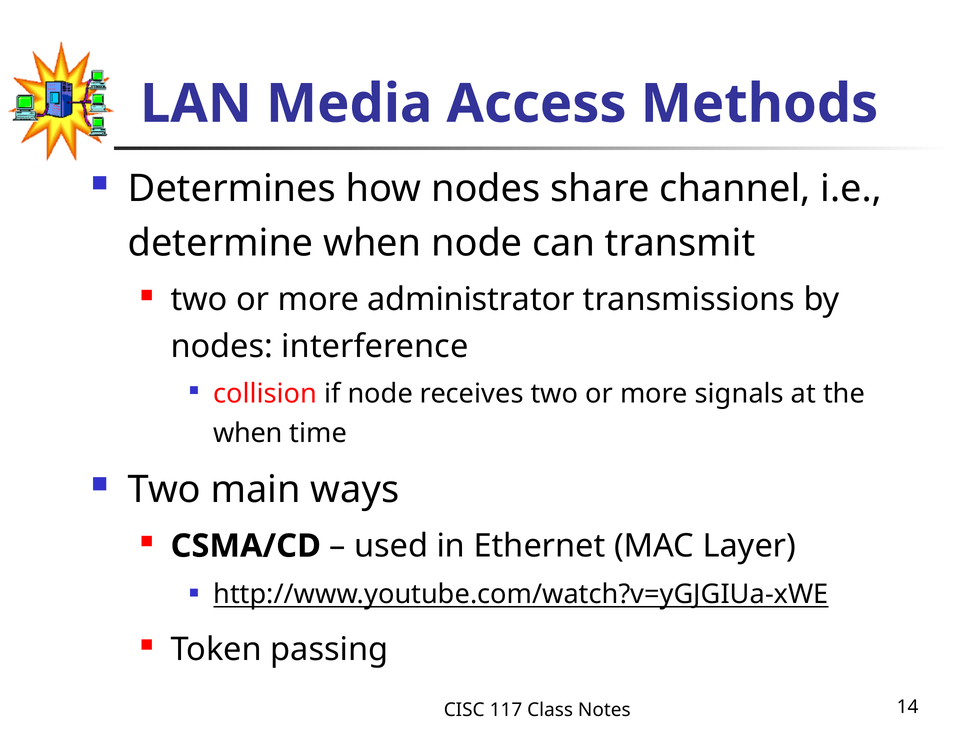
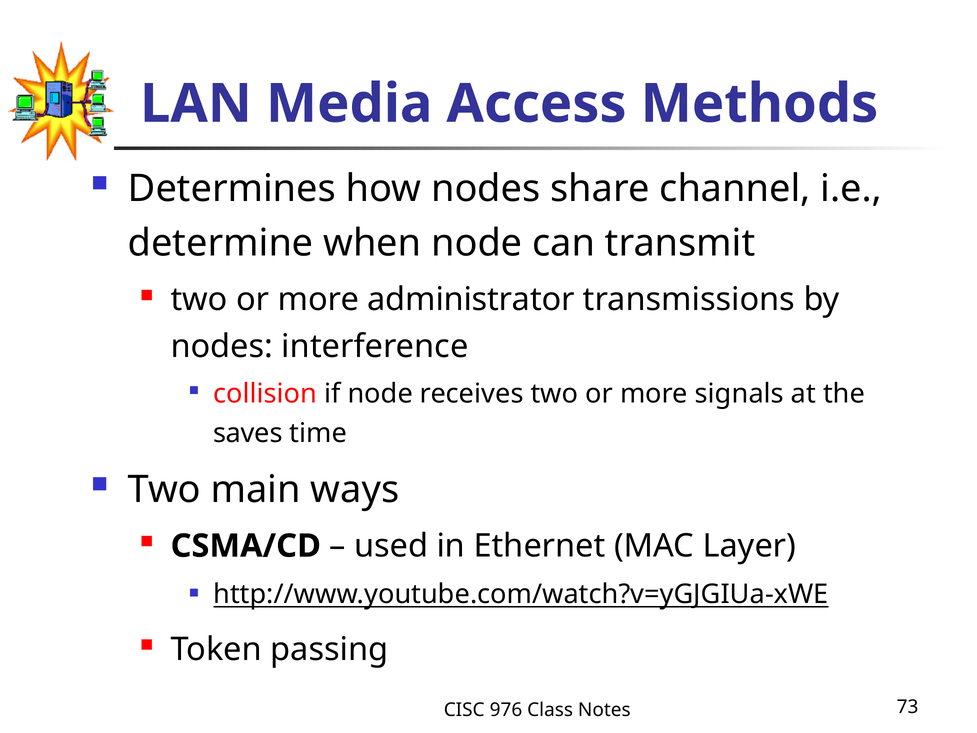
when at (248, 433): when -> saves
117: 117 -> 976
14: 14 -> 73
